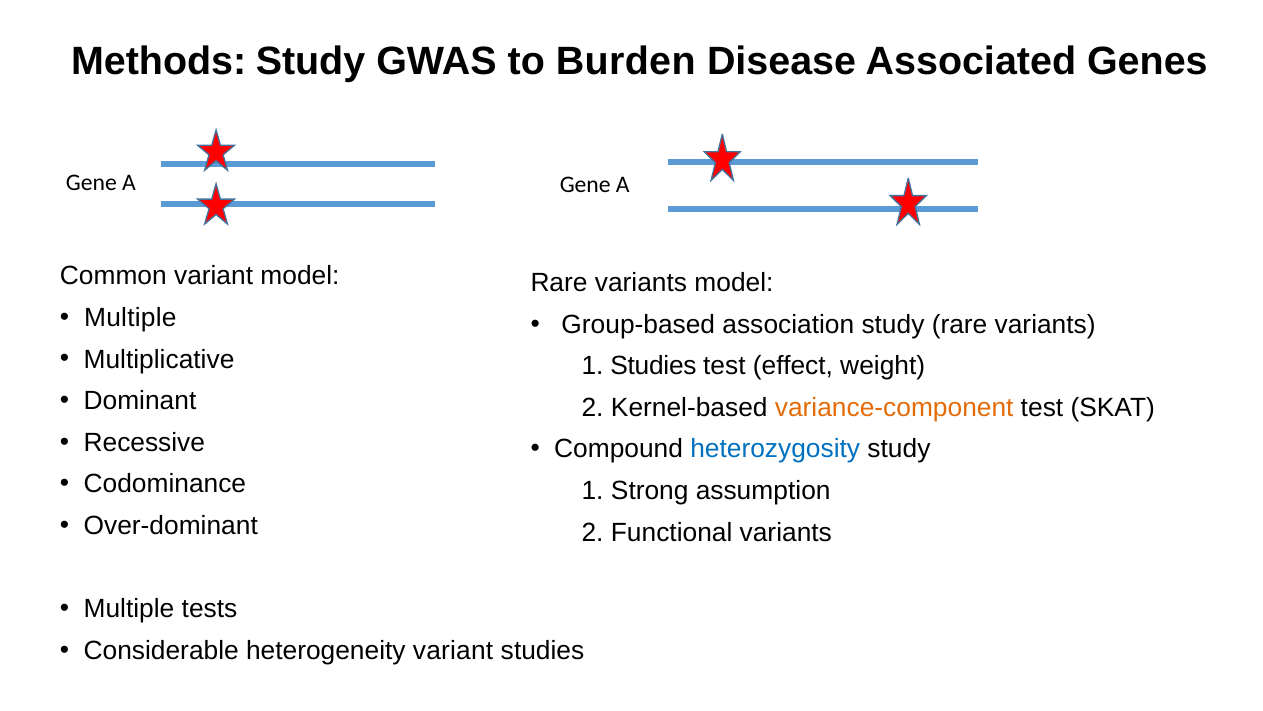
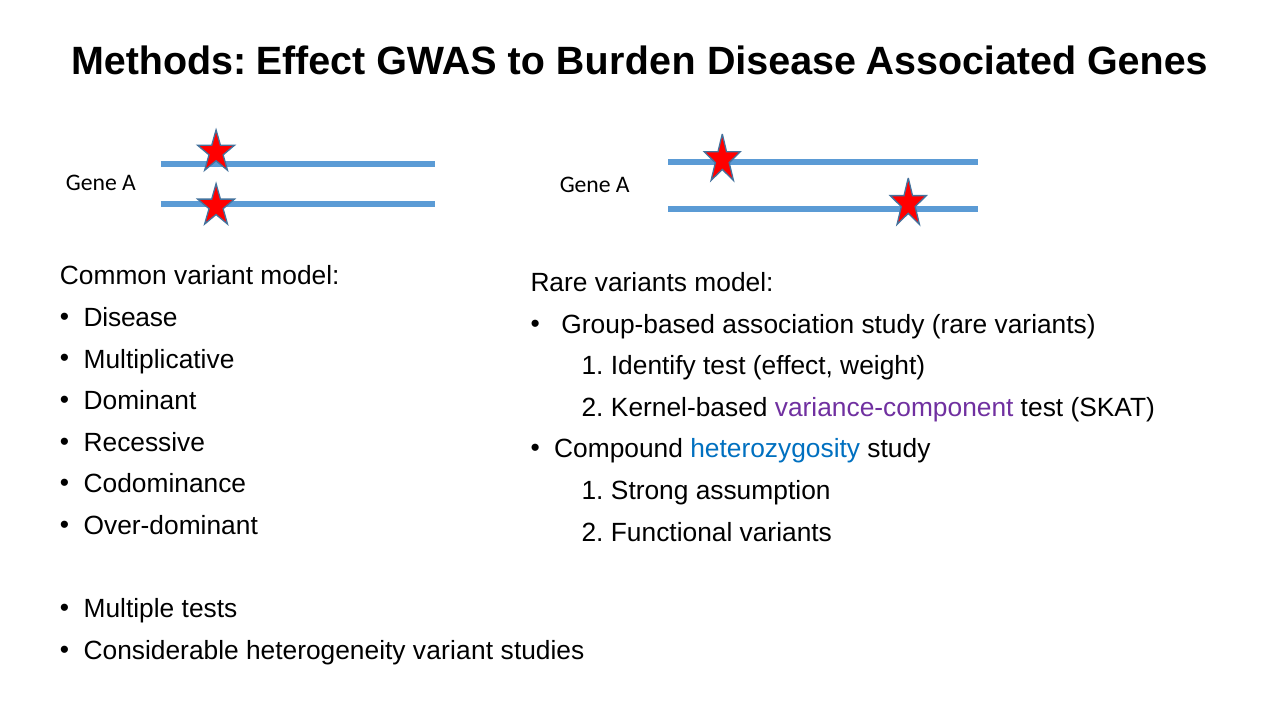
Methods Study: Study -> Effect
Multiple at (130, 317): Multiple -> Disease
1 Studies: Studies -> Identify
variance-component colour: orange -> purple
